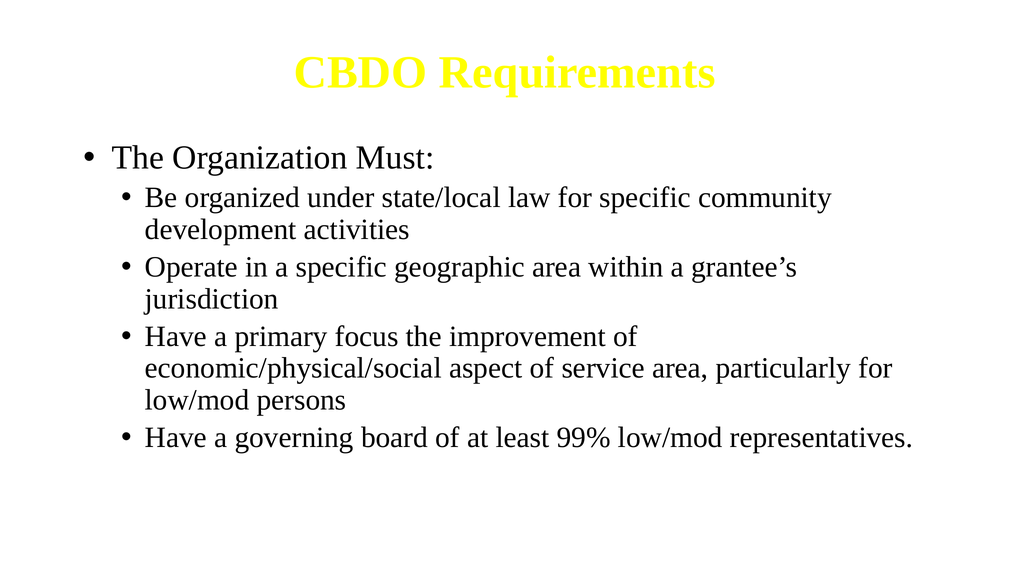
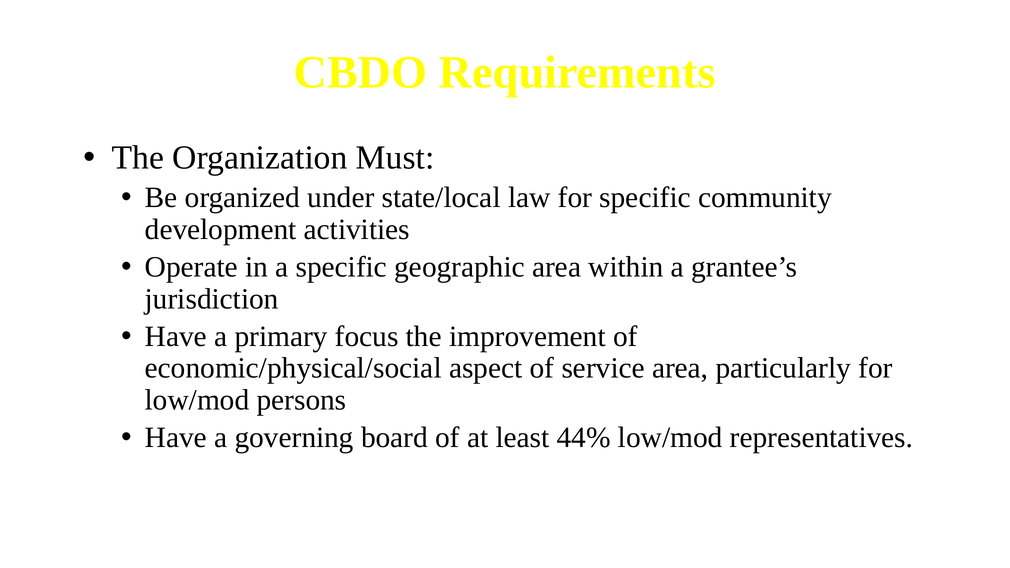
99%: 99% -> 44%
